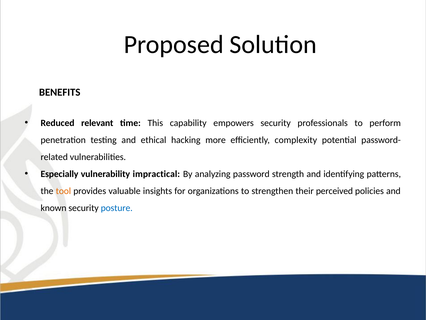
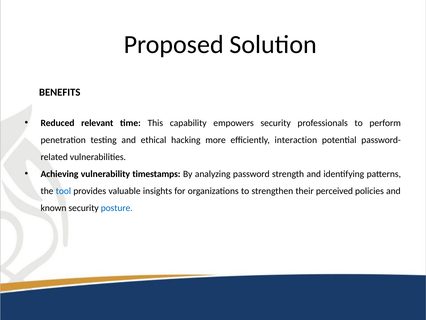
complexity: complexity -> interaction
Especially: Especially -> Achieving
impractical: impractical -> timestamps
tool colour: orange -> blue
